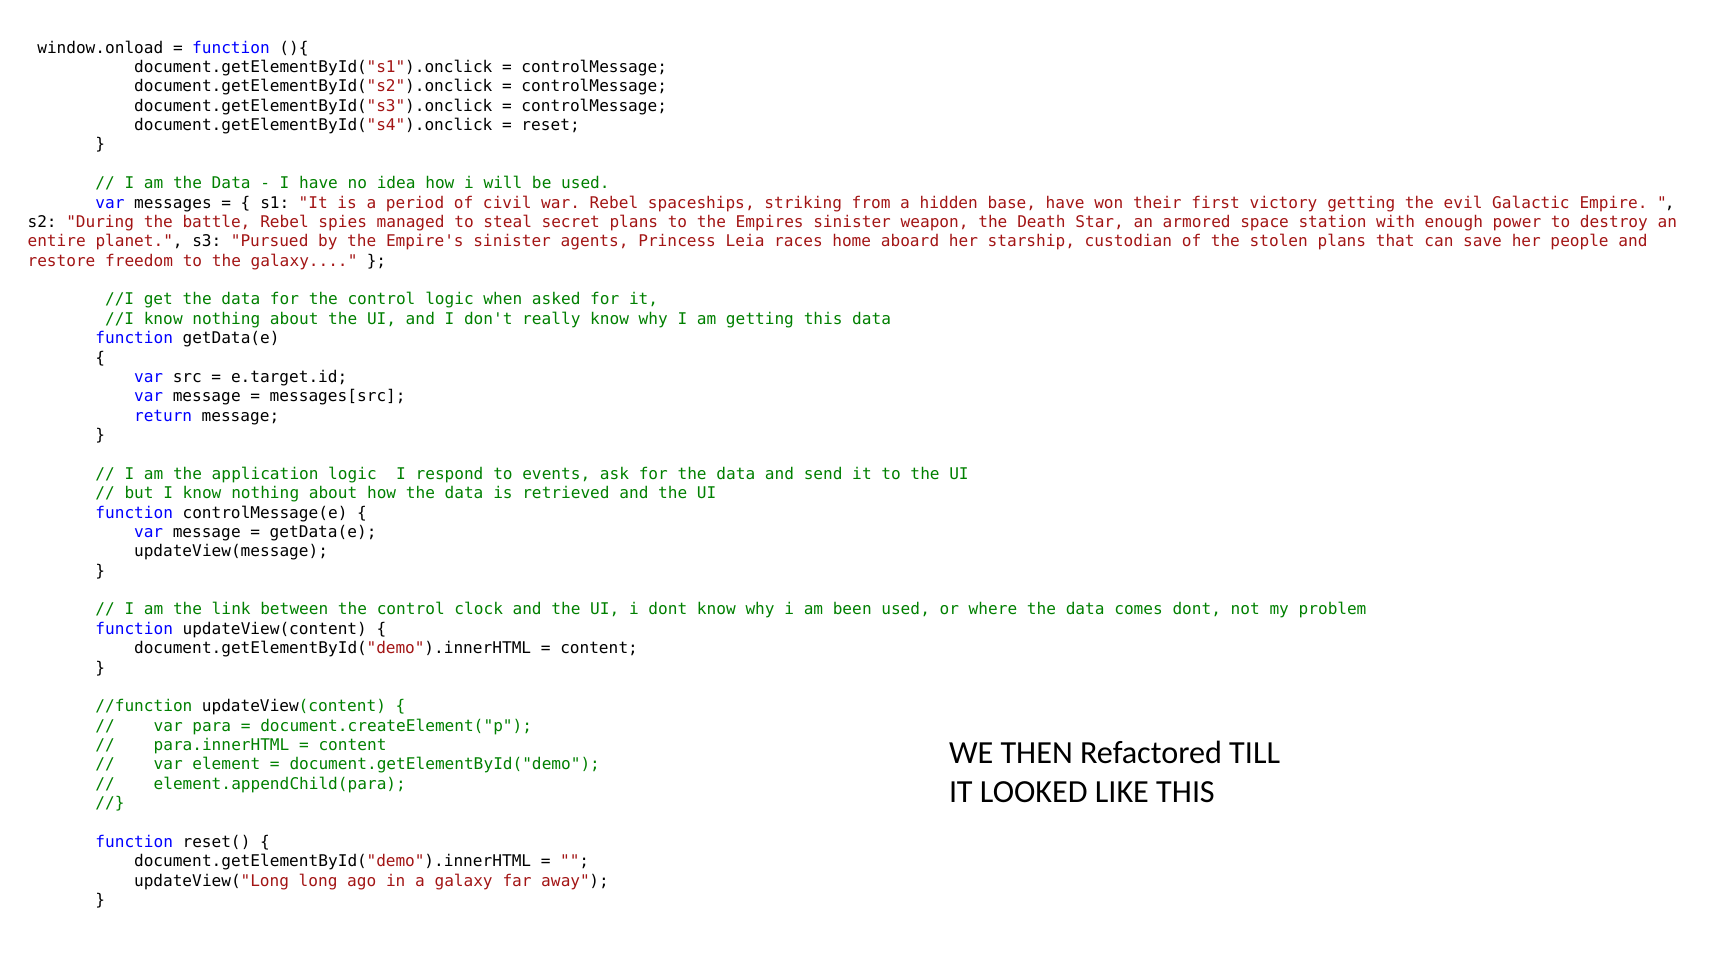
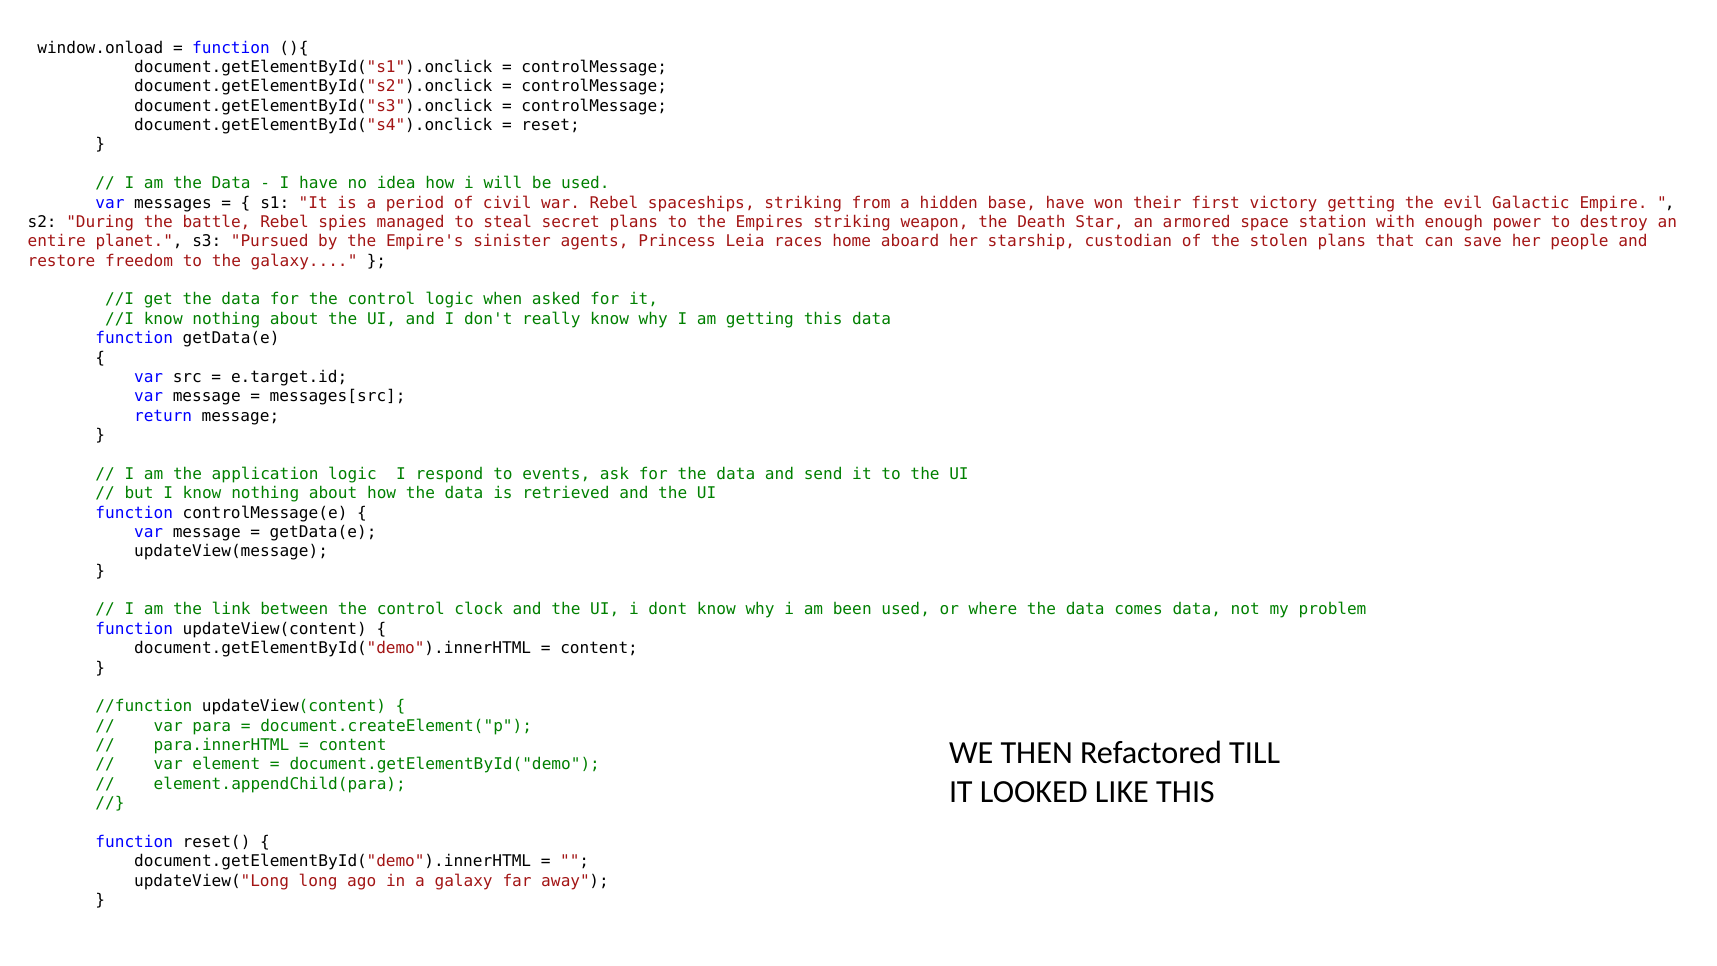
Empires sinister: sinister -> striking
comes dont: dont -> data
